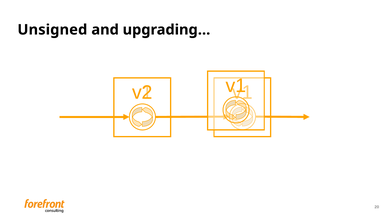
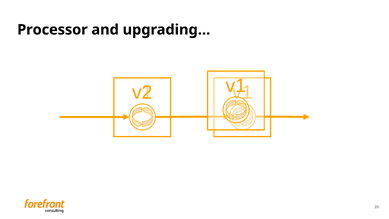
Unsigned: Unsigned -> Processor
